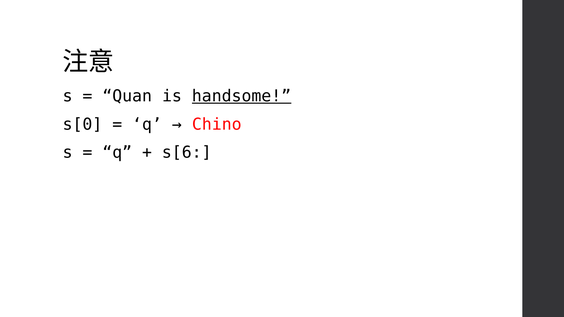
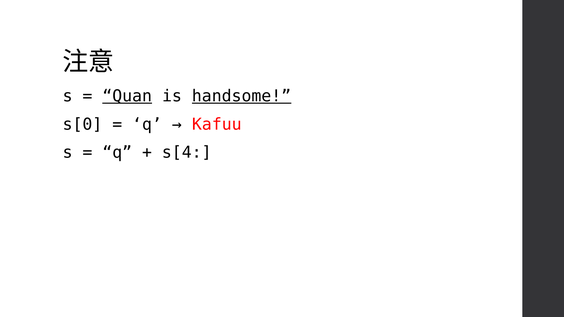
Quan underline: none -> present
Chino: Chino -> Kafuu
s[6: s[6 -> s[4
